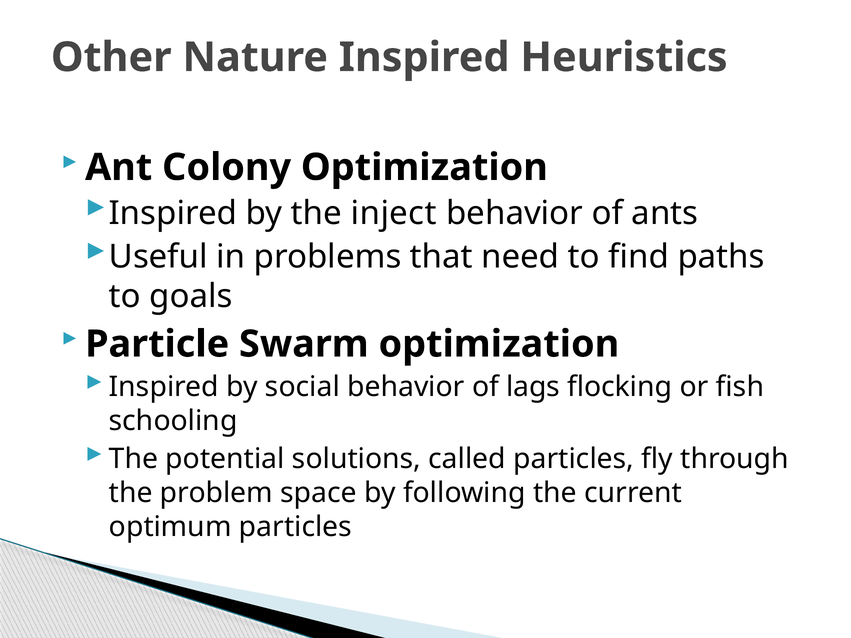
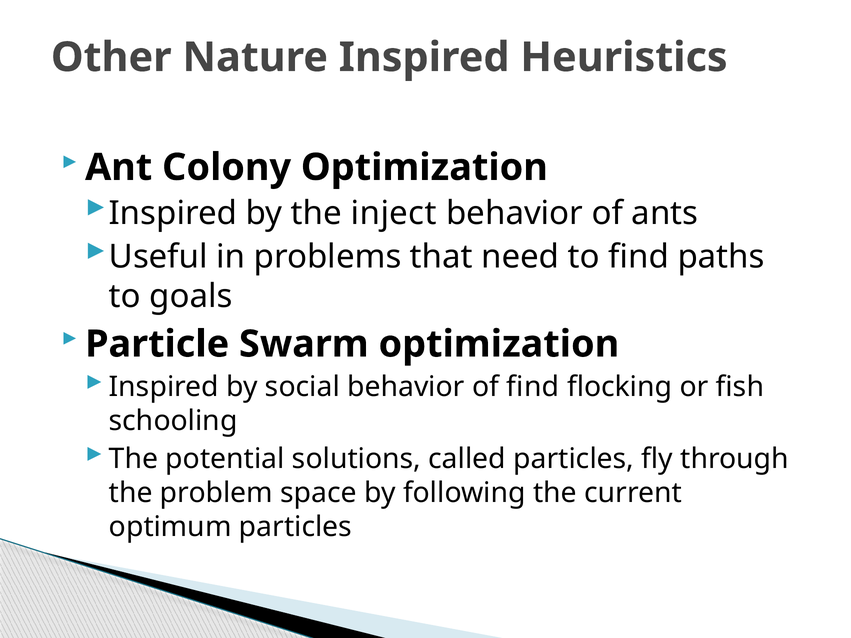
of lags: lags -> find
